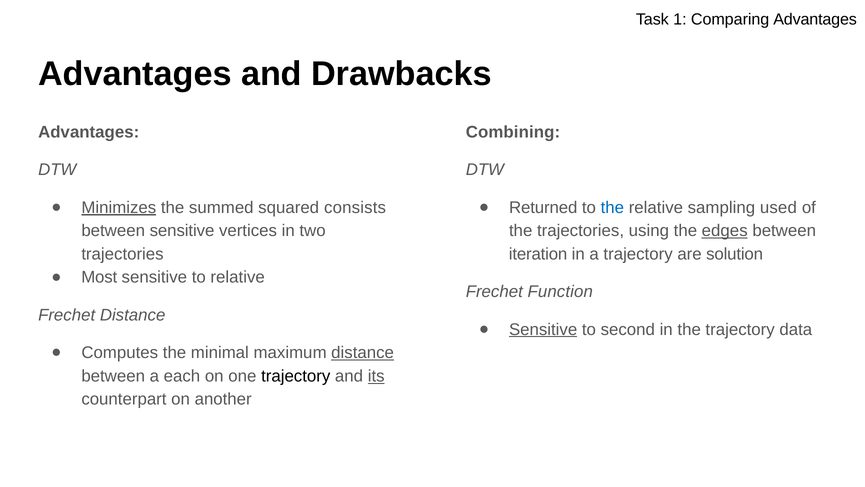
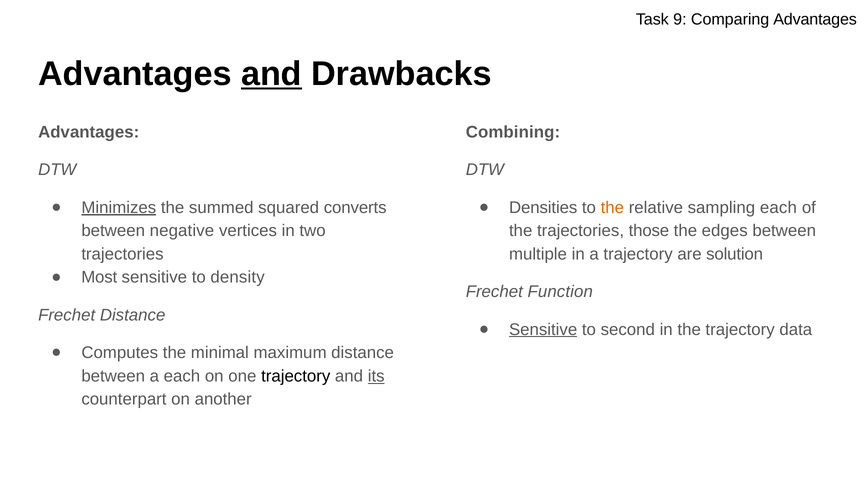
1: 1 -> 9
and at (271, 74) underline: none -> present
consists: consists -> converts
Returned: Returned -> Densities
the at (612, 207) colour: blue -> orange
sampling used: used -> each
between sensitive: sensitive -> negative
using: using -> those
edges underline: present -> none
iteration: iteration -> multiple
to relative: relative -> density
distance at (363, 352) underline: present -> none
